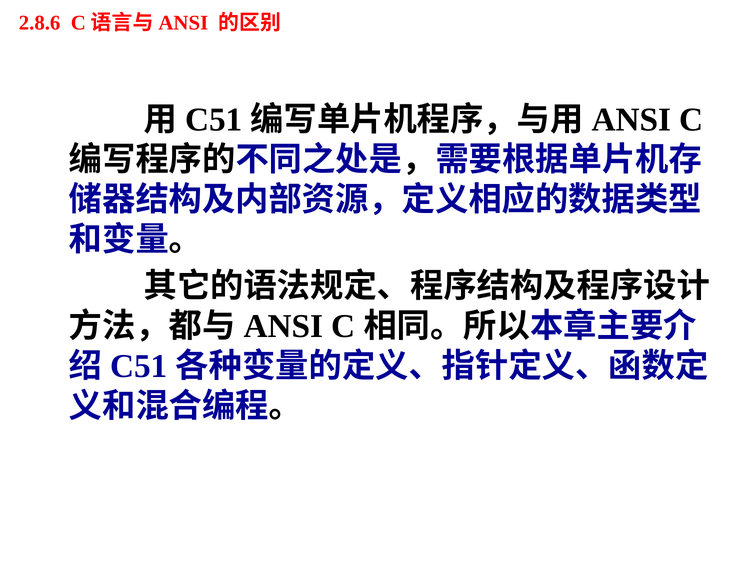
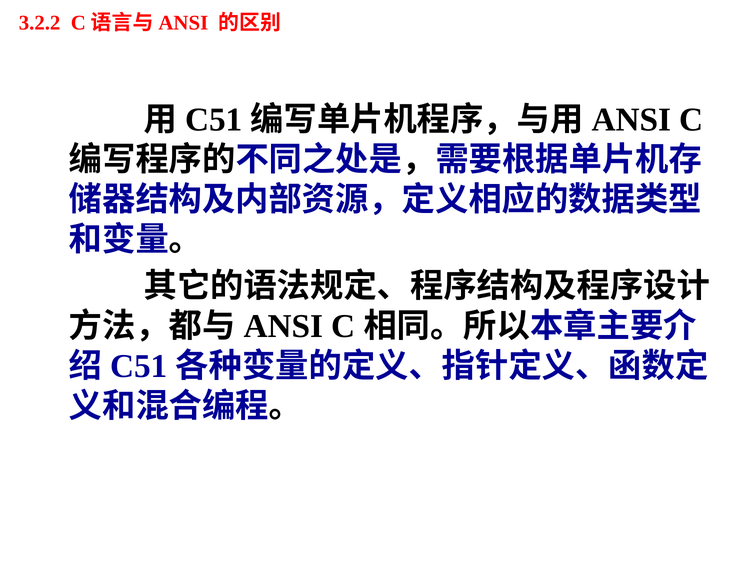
2.8.6: 2.8.6 -> 3.2.2
